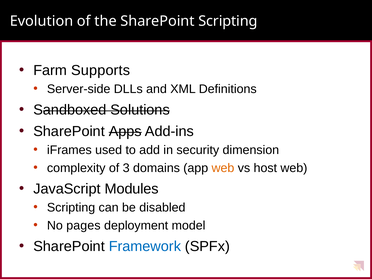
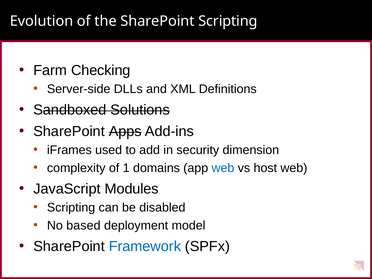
Supports: Supports -> Checking
3: 3 -> 1
web at (223, 168) colour: orange -> blue
pages: pages -> based
